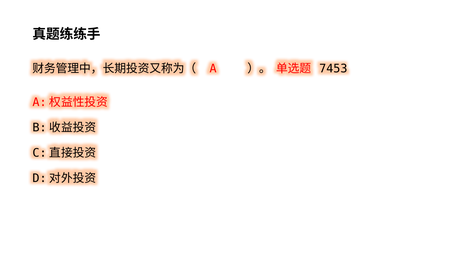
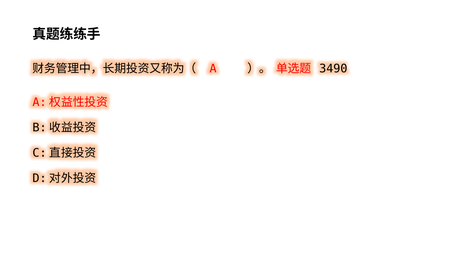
7453: 7453 -> 3490
